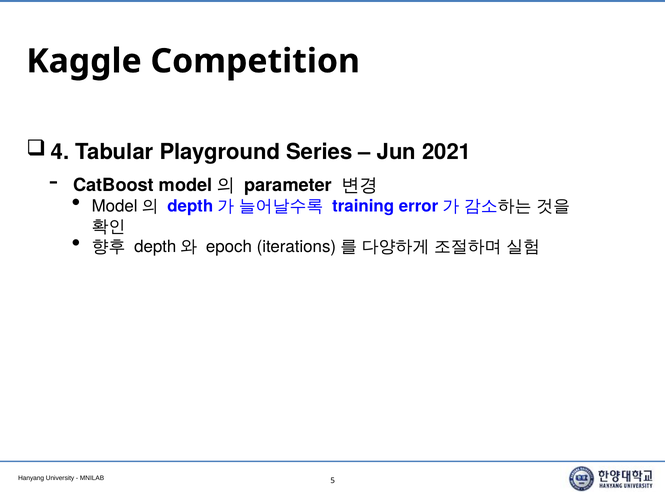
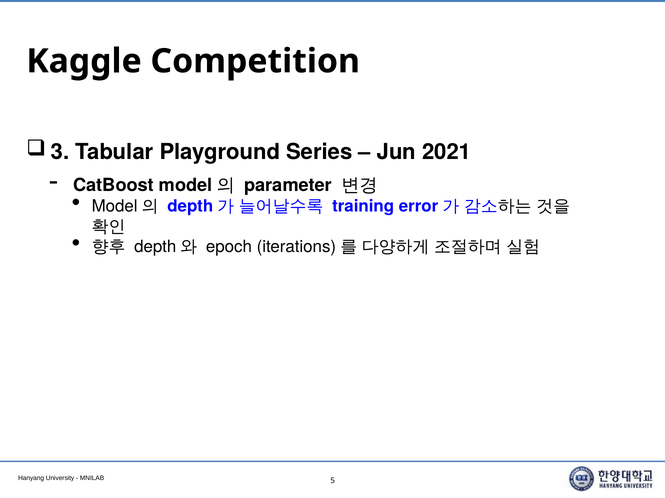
4: 4 -> 3
